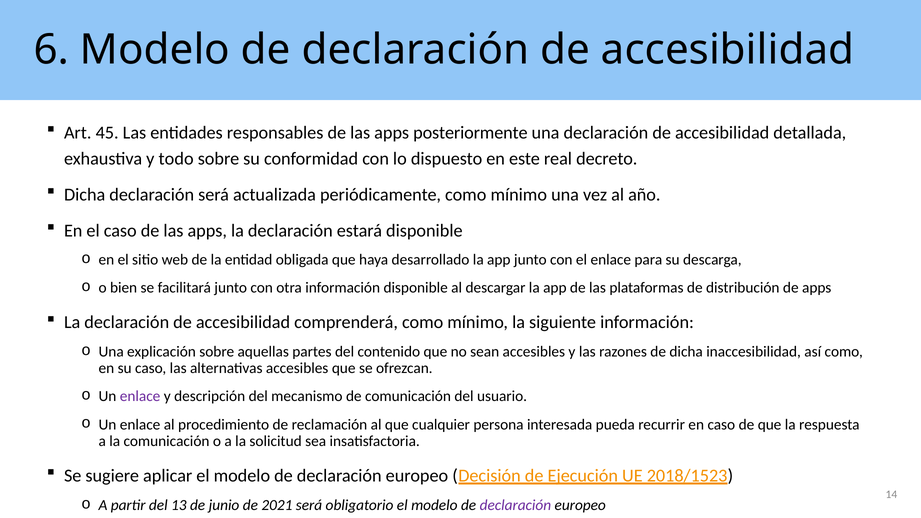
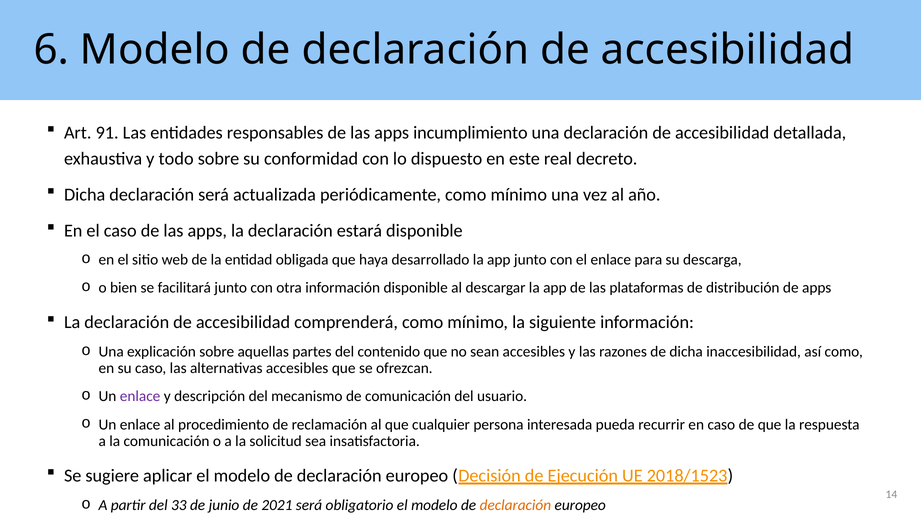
45: 45 -> 91
posteriormente: posteriormente -> incumplimiento
13: 13 -> 33
declaración at (515, 505) colour: purple -> orange
